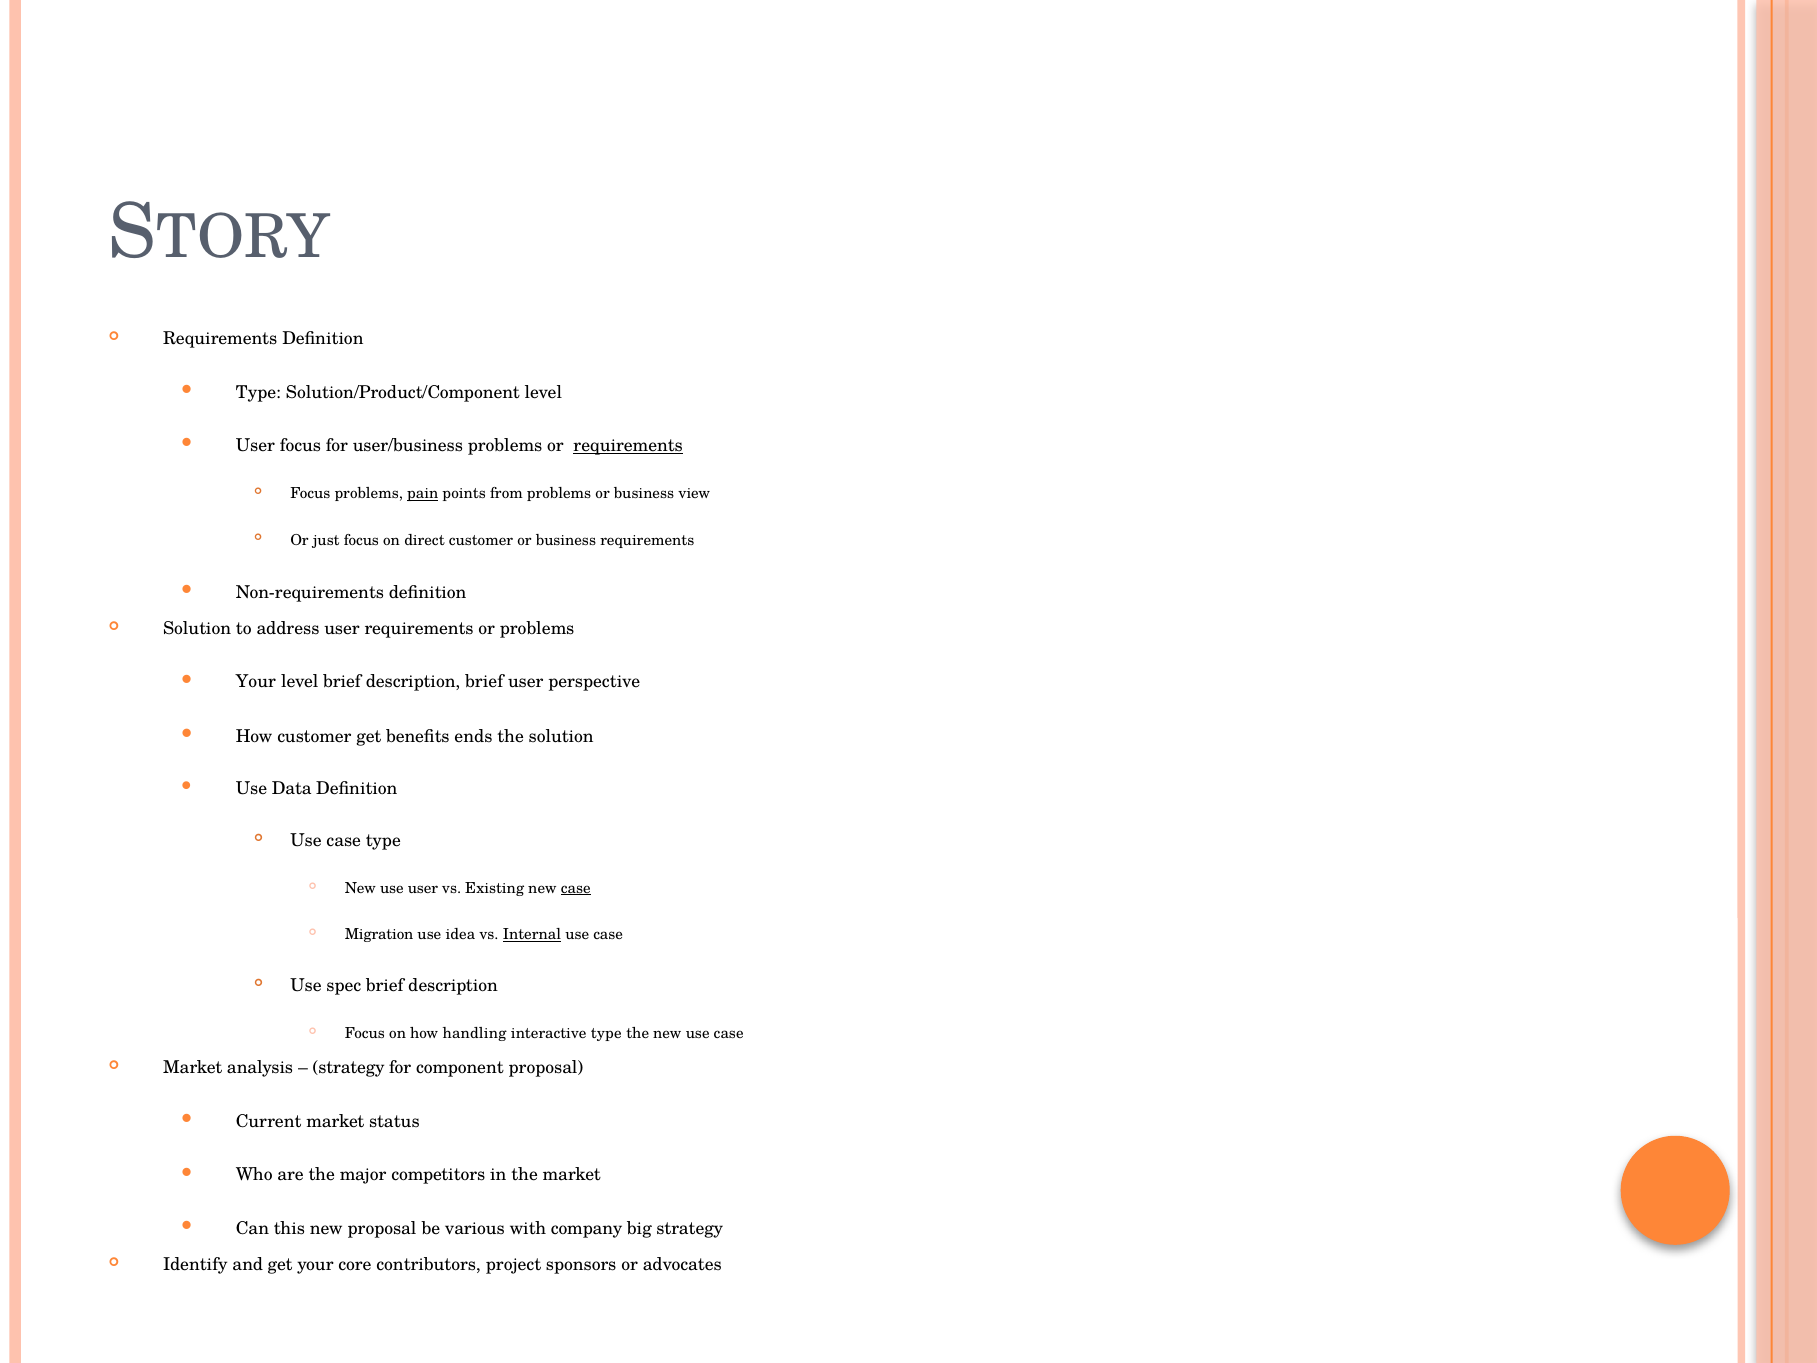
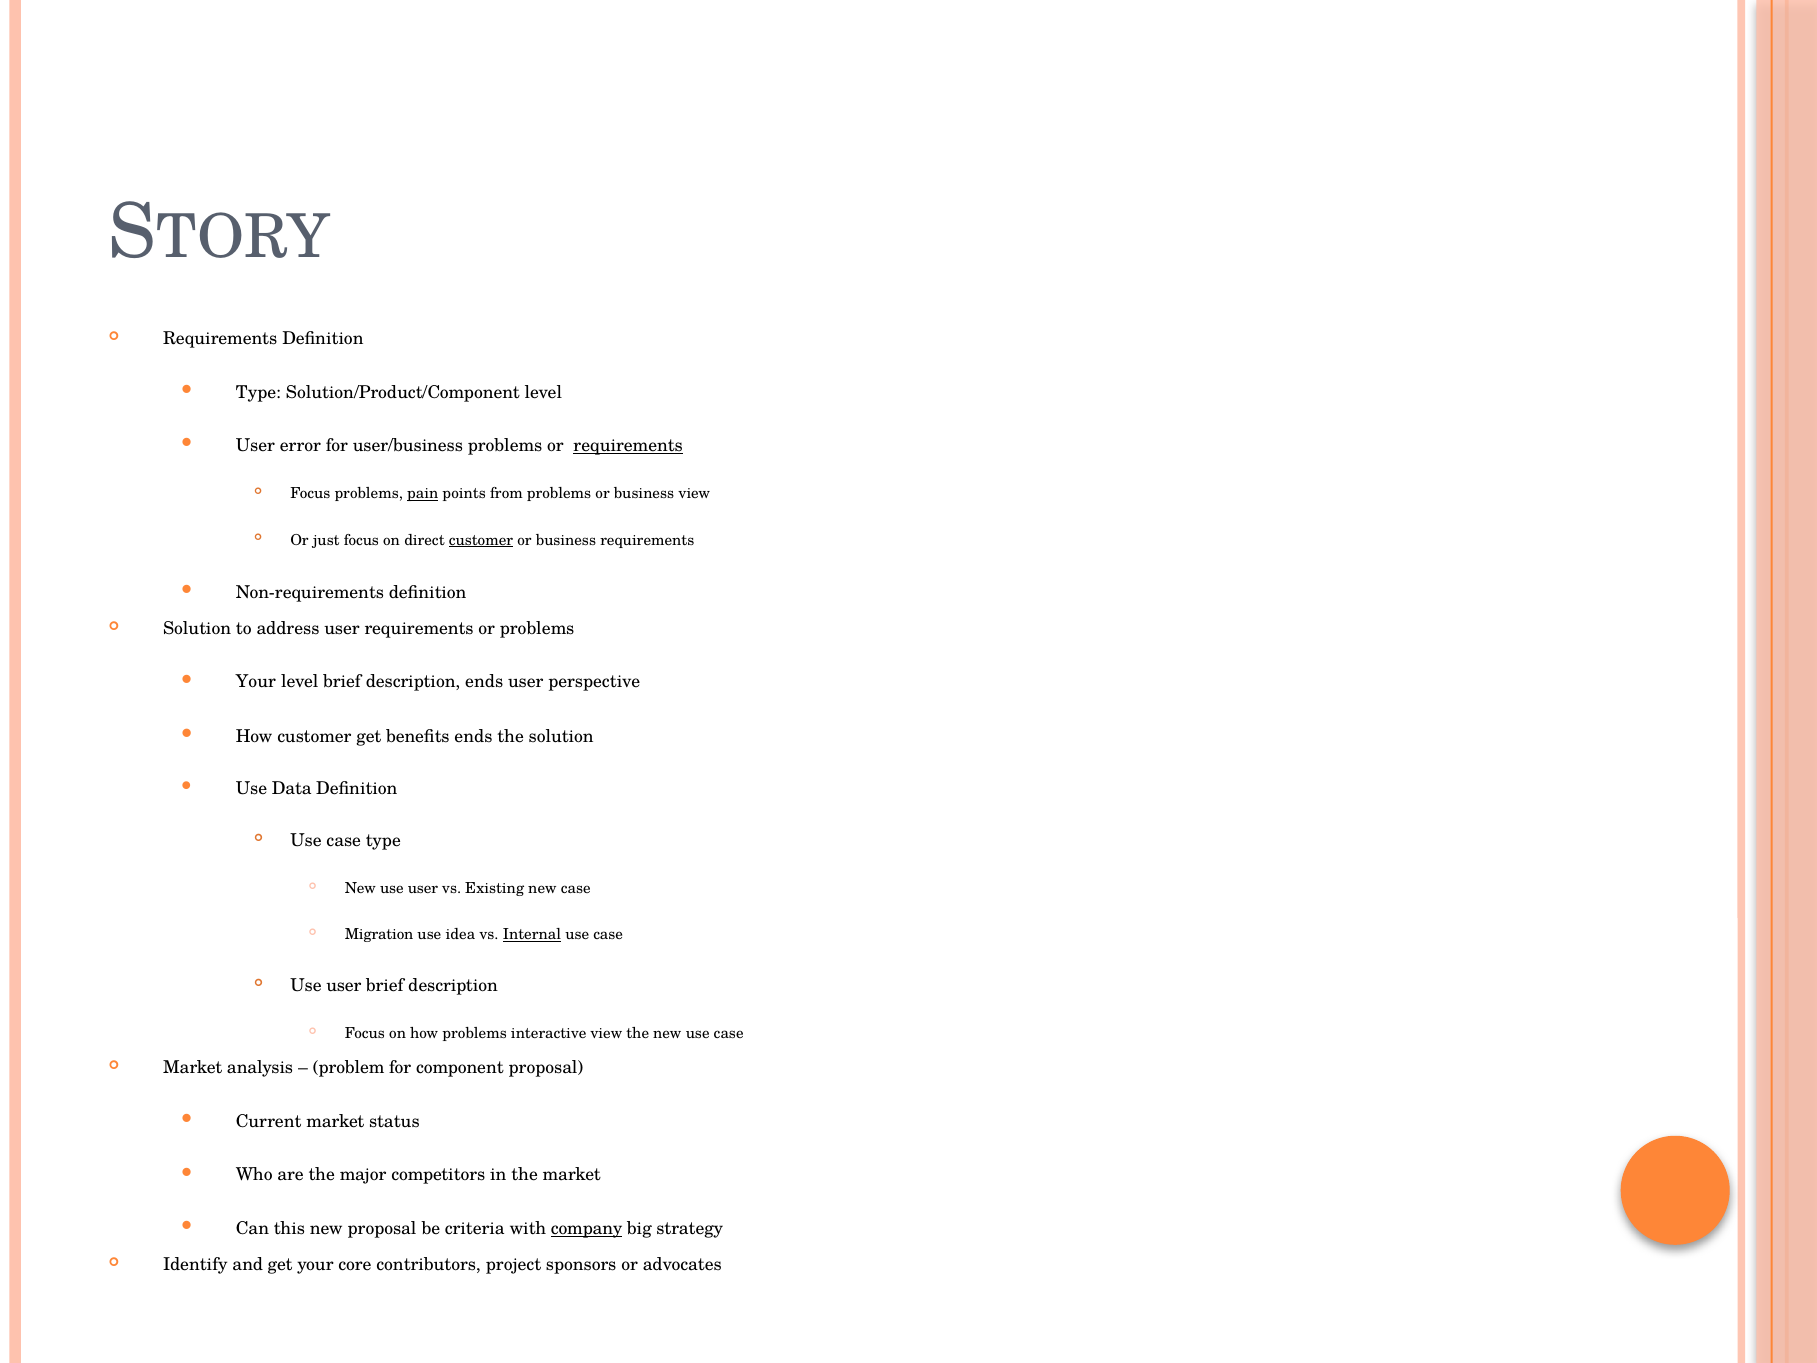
User focus: focus -> error
customer at (481, 540) underline: none -> present
description brief: brief -> ends
case at (576, 888) underline: present -> none
spec at (344, 985): spec -> user
how handling: handling -> problems
interactive type: type -> view
strategy at (349, 1068): strategy -> problem
various: various -> criteria
company underline: none -> present
